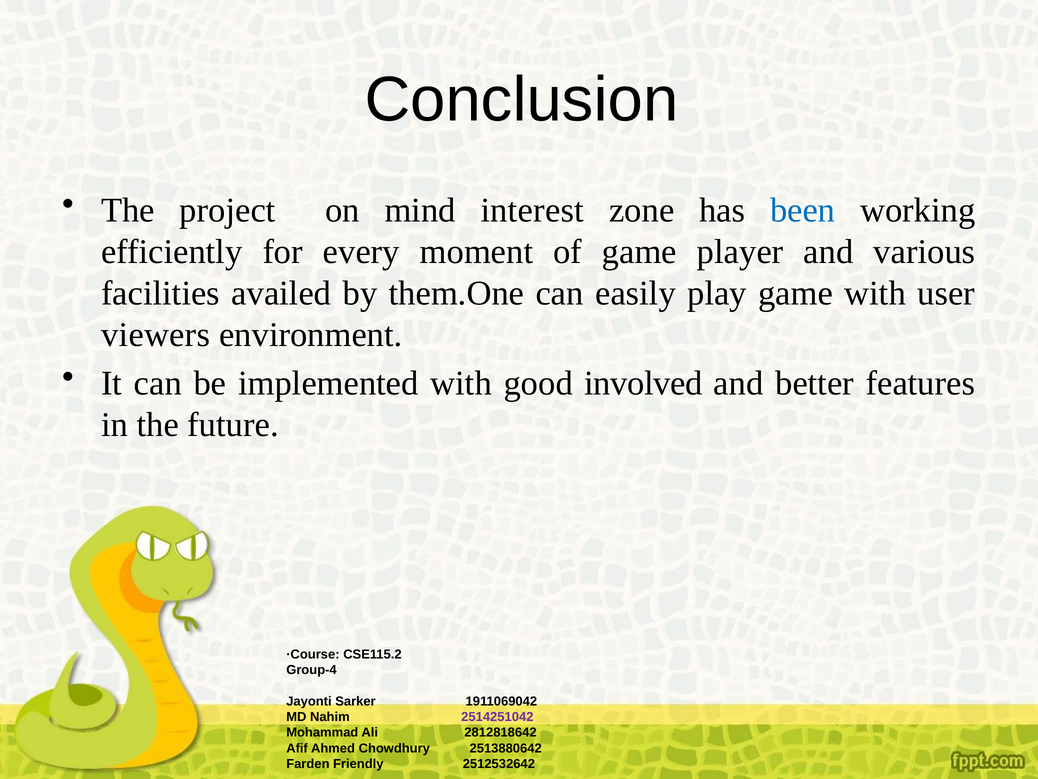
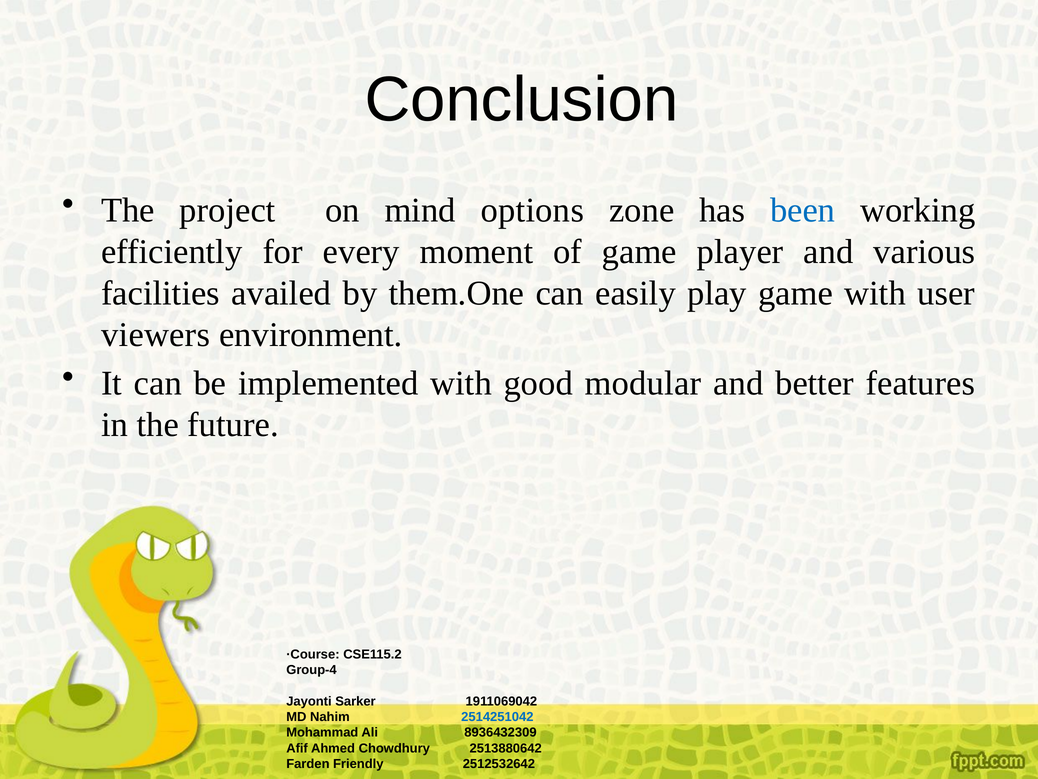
interest: interest -> options
involved: involved -> modular
2514251042 colour: purple -> blue
2812818642: 2812818642 -> 8936432309
